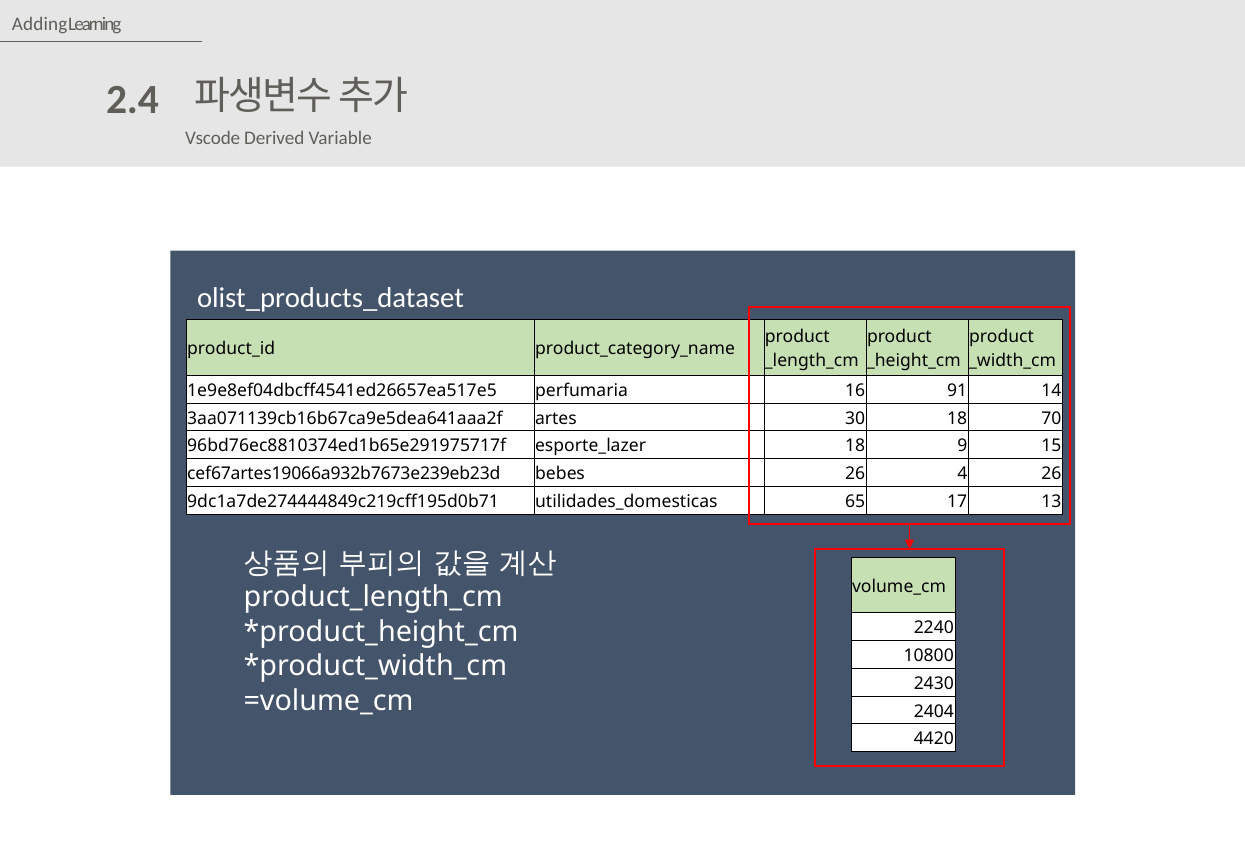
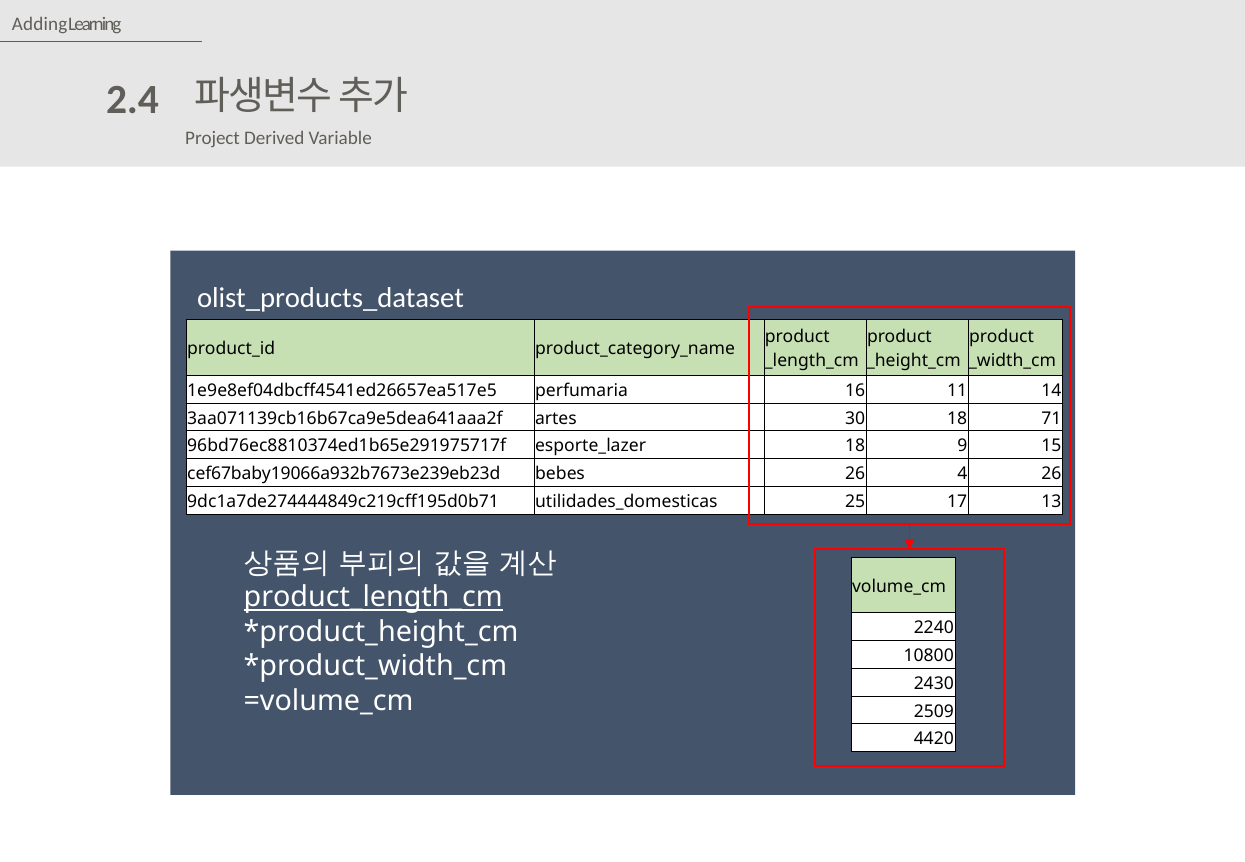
Vscode: Vscode -> Project
91: 91 -> 11
70: 70 -> 71
cef67artes19066a932b7673e239eb23d: cef67artes19066a932b7673e239eb23d -> cef67baby19066a932b7673e239eb23d
65: 65 -> 25
product_length_cm underline: none -> present
2404: 2404 -> 2509
